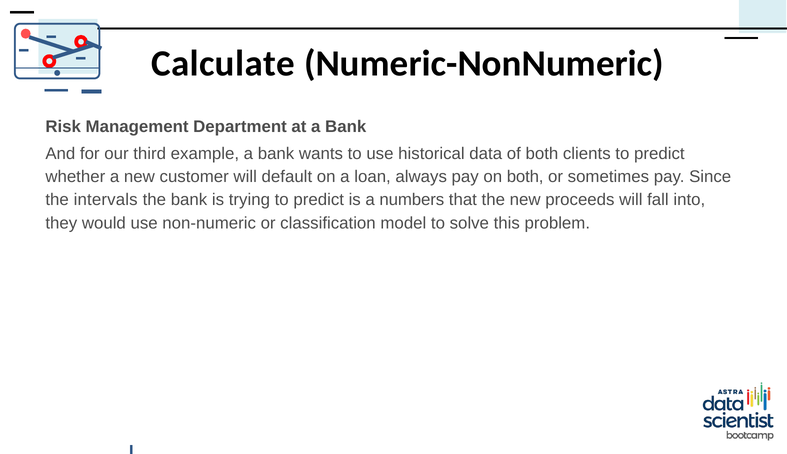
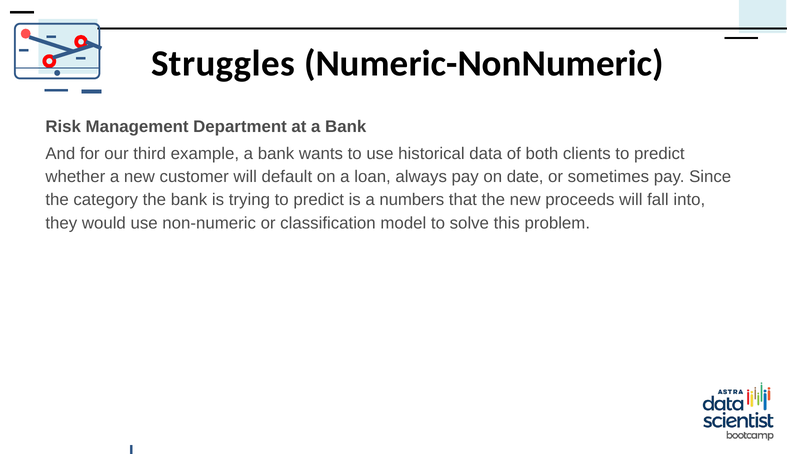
Calculate: Calculate -> Struggles
on both: both -> date
intervals: intervals -> category
